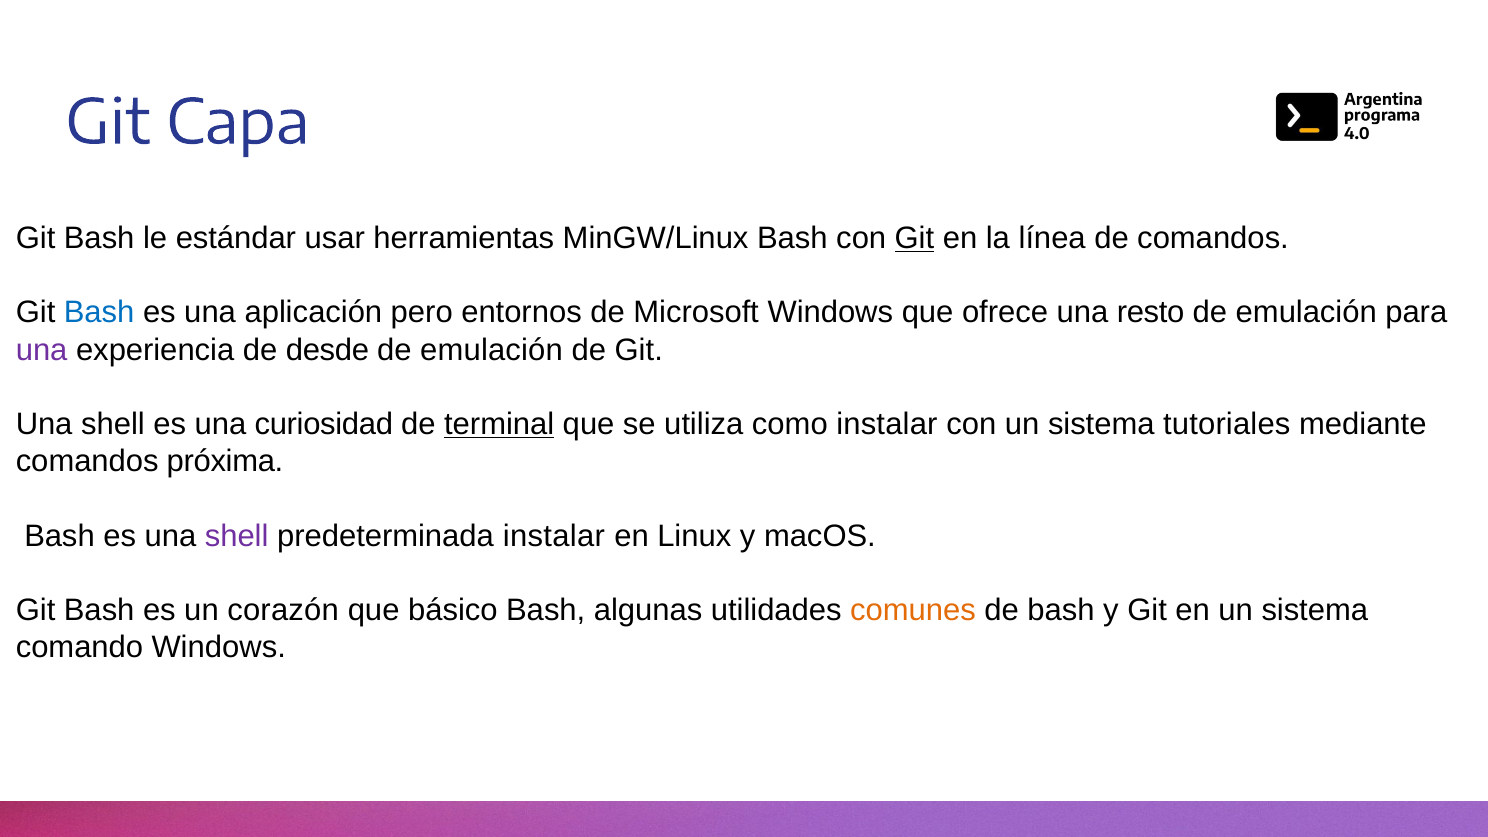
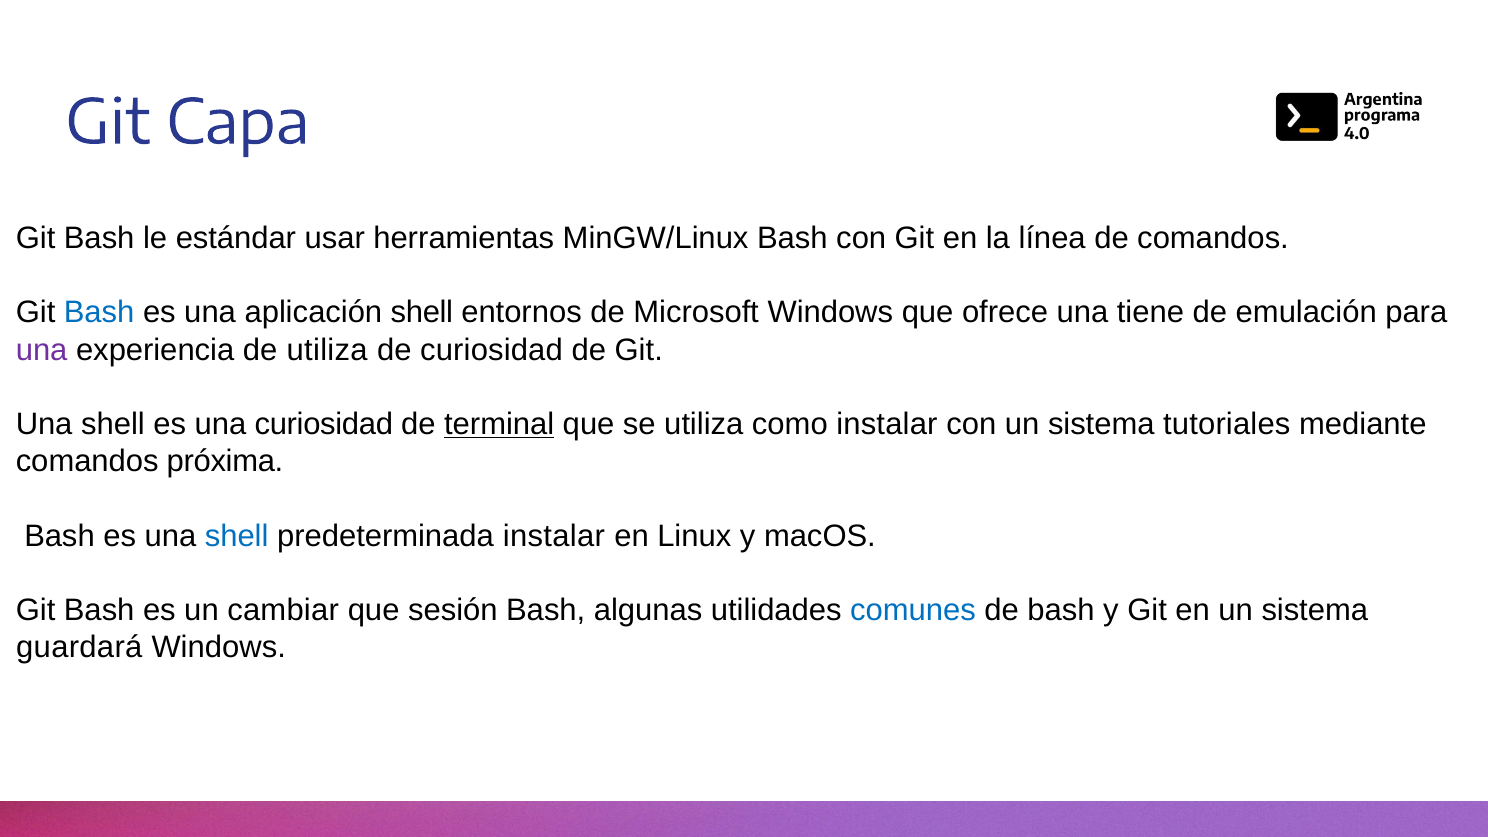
Git at (914, 238) underline: present -> none
aplicación pero: pero -> shell
resto: resto -> tiene
de desde: desde -> utiliza
emulación at (492, 350): emulación -> curiosidad
shell at (237, 536) colour: purple -> blue
corazón: corazón -> cambiar
básico: básico -> sesión
comunes colour: orange -> blue
comando: comando -> guardará
